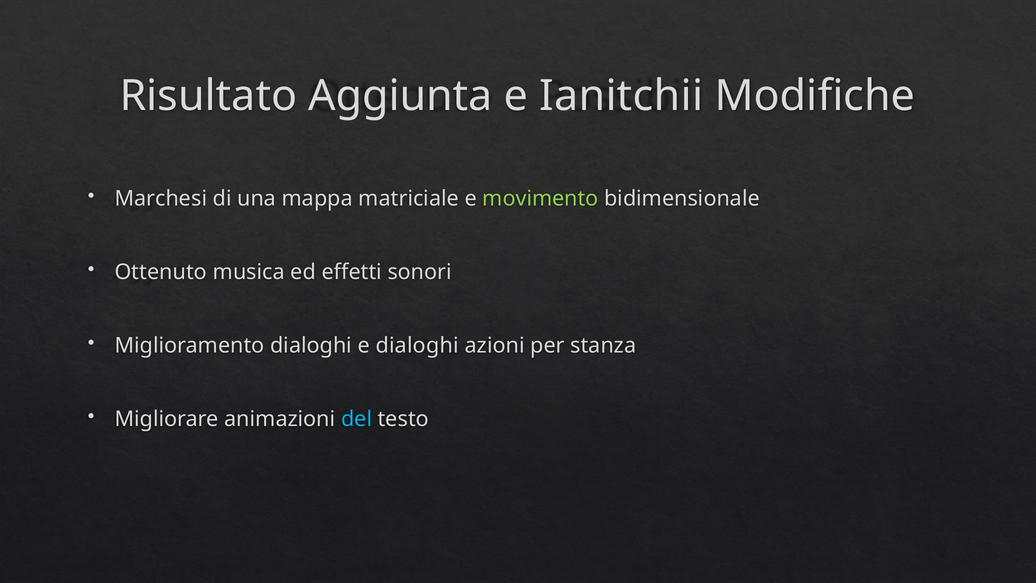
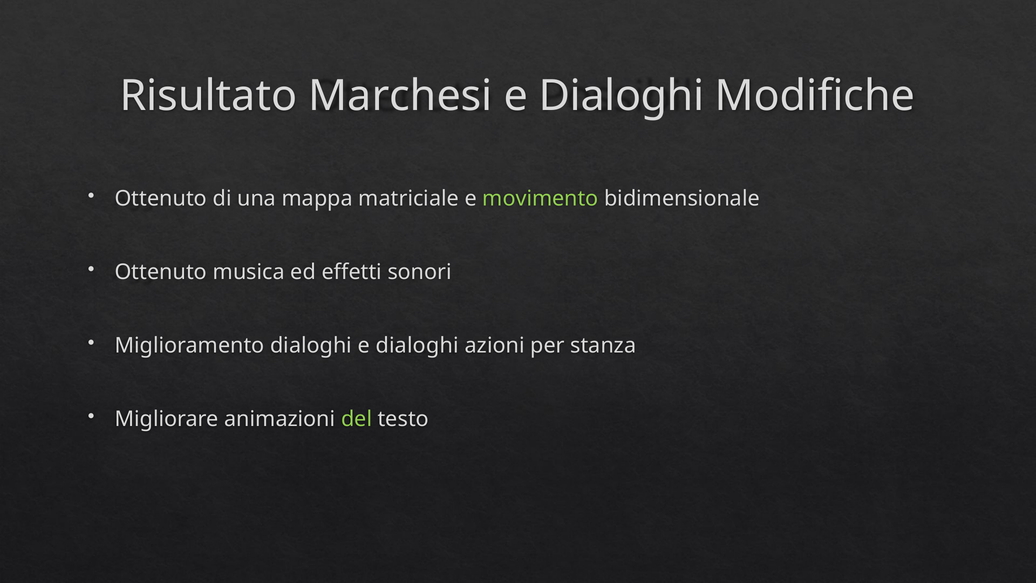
Aggiunta: Aggiunta -> Marchesi
Ianitchii at (621, 96): Ianitchii -> Dialoghi
Marchesi at (161, 199): Marchesi -> Ottenuto
del colour: light blue -> light green
